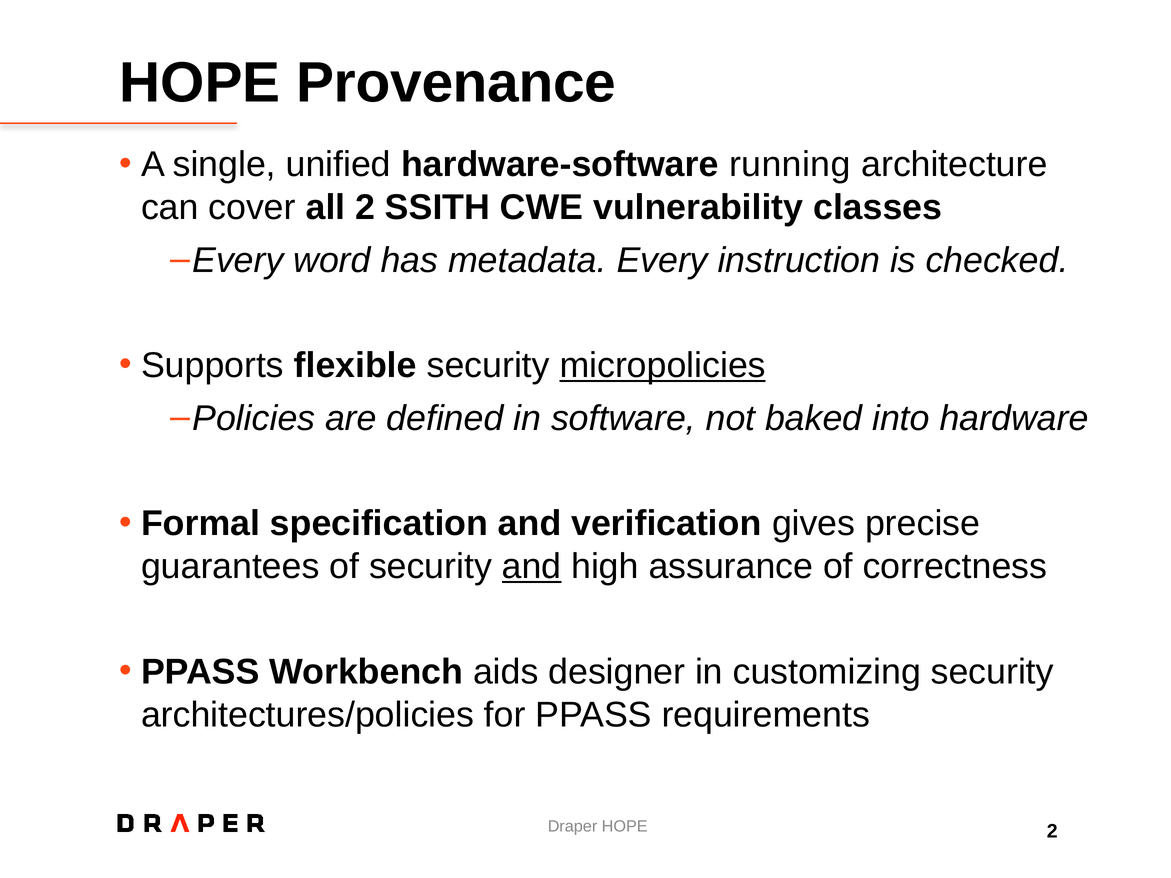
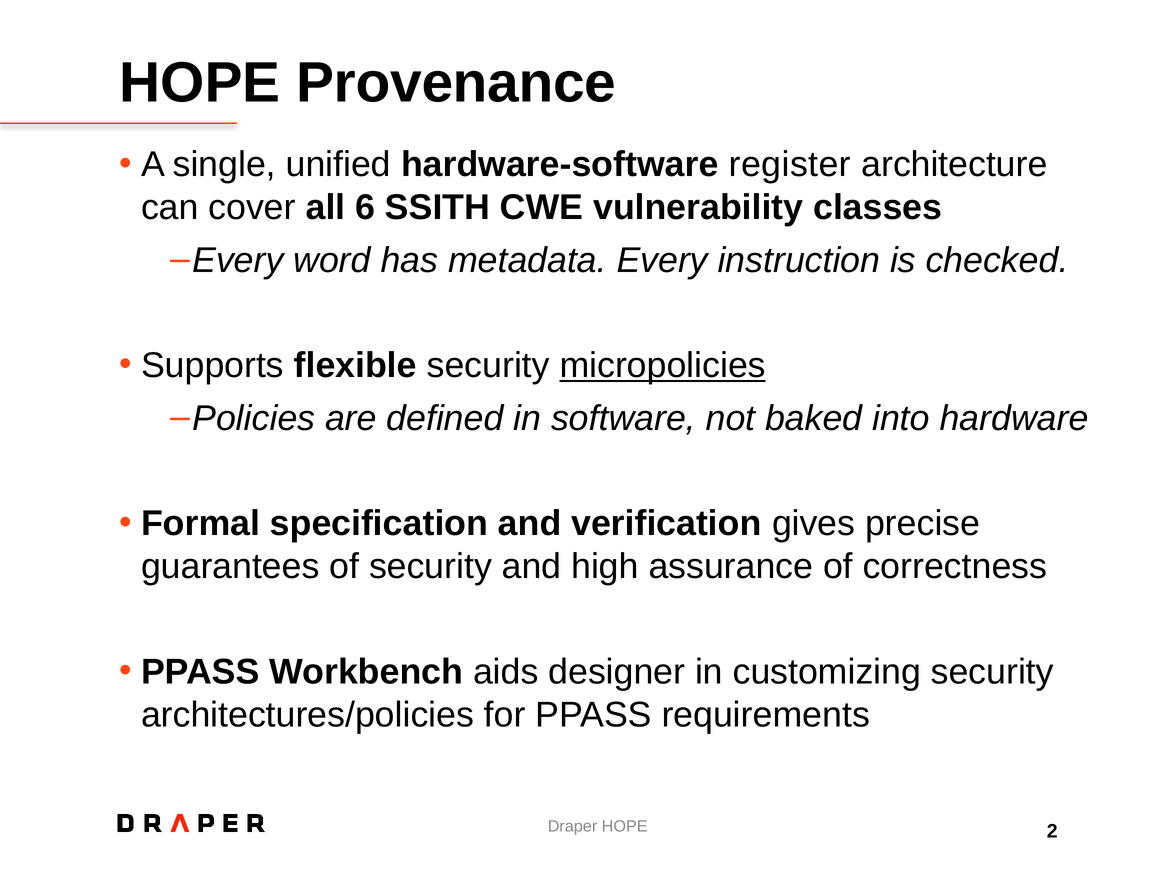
running: running -> register
all 2: 2 -> 6
and at (532, 567) underline: present -> none
